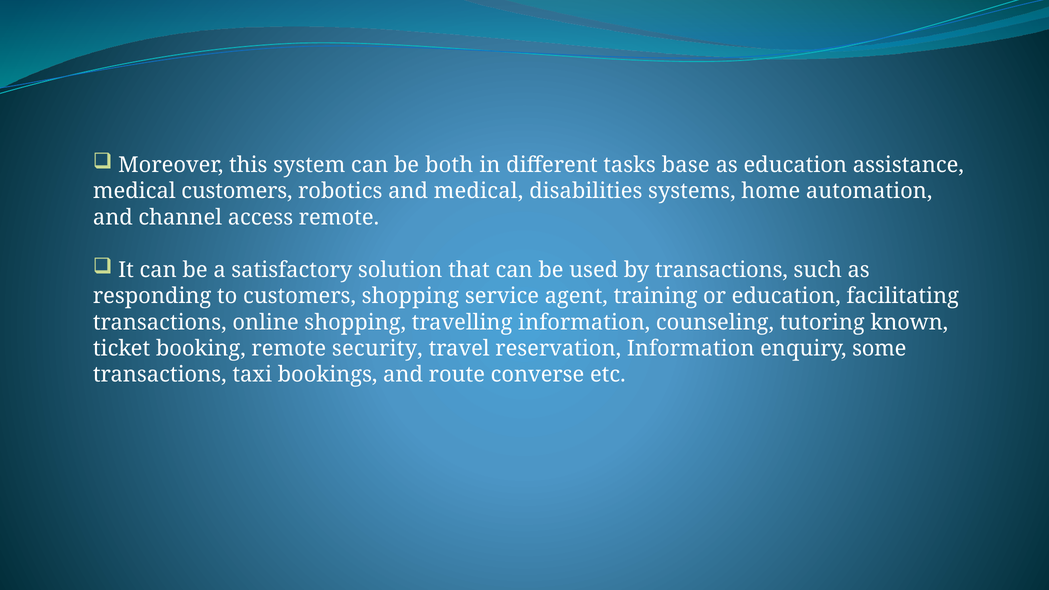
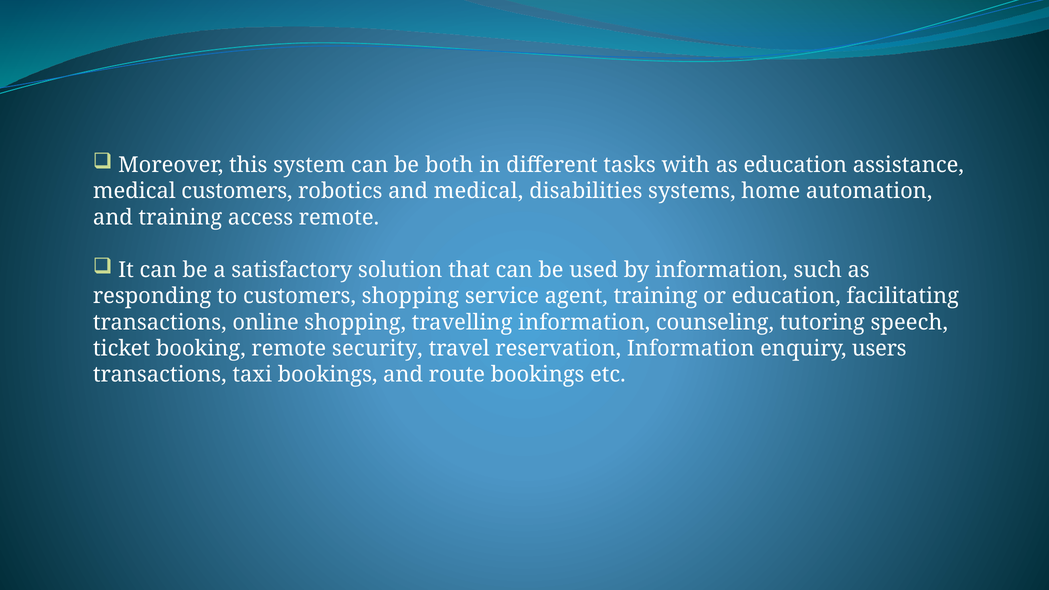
base: base -> with
and channel: channel -> training
by transactions: transactions -> information
known: known -> speech
some: some -> users
route converse: converse -> bookings
